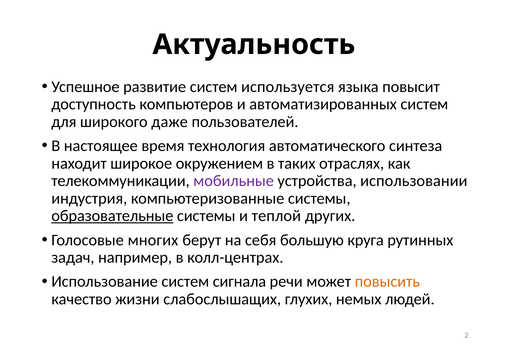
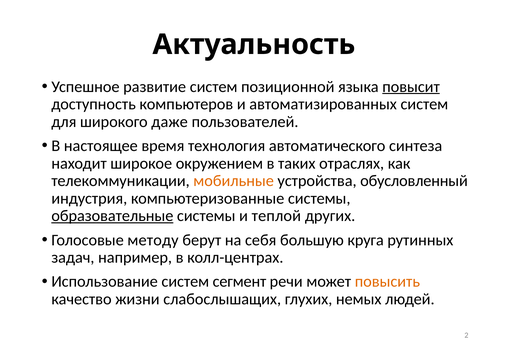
используется: используется -> позиционной
повысит underline: none -> present
мобильные colour: purple -> orange
использовании: использовании -> обусловленный
многих: многих -> методу
сигнала: сигнала -> сегмент
